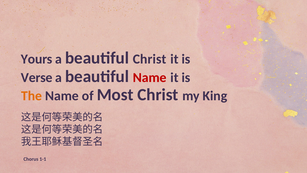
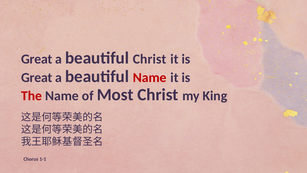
Yours at (37, 59): Yours -> Great
Verse at (37, 77): Verse -> Great
The colour: orange -> red
